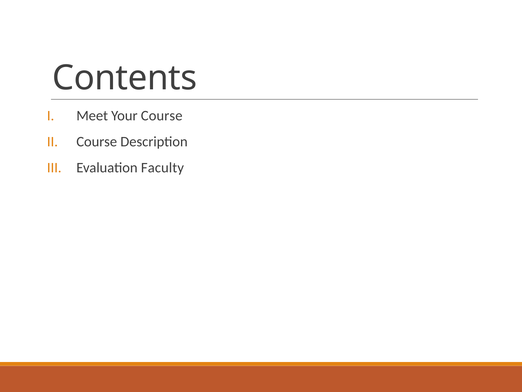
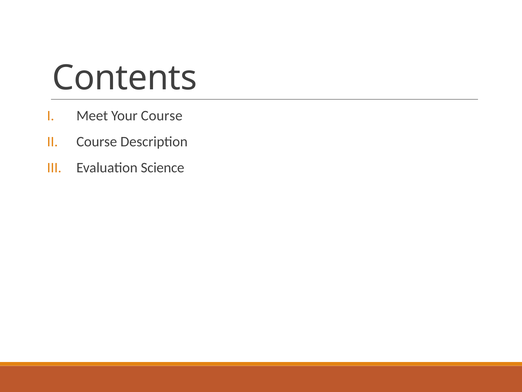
Faculty: Faculty -> Science
